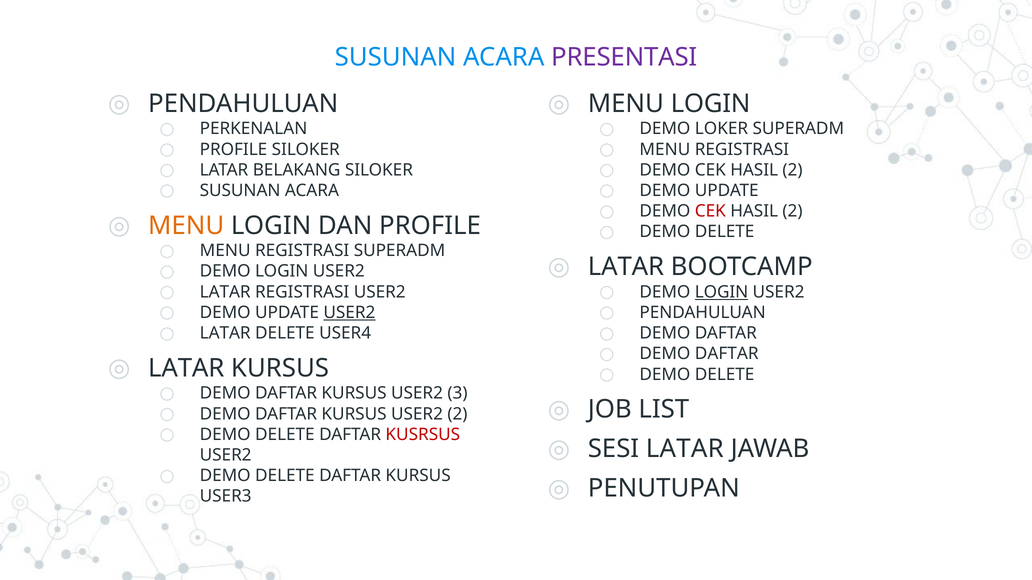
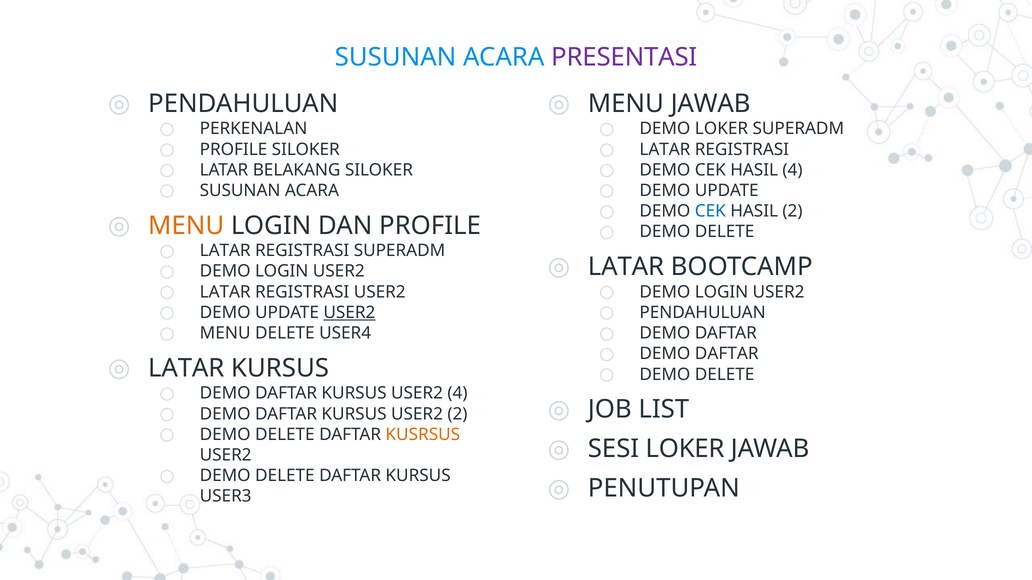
LOGIN at (711, 104): LOGIN -> JAWAB
MENU at (665, 149): MENU -> LATAR
2 at (793, 170): 2 -> 4
CEK at (710, 211) colour: red -> blue
MENU at (225, 251): MENU -> LATAR
LOGIN at (722, 292) underline: present -> none
LATAR at (225, 333): LATAR -> MENU
USER2 3: 3 -> 4
KUSRSUS colour: red -> orange
SESI LATAR: LATAR -> LOKER
